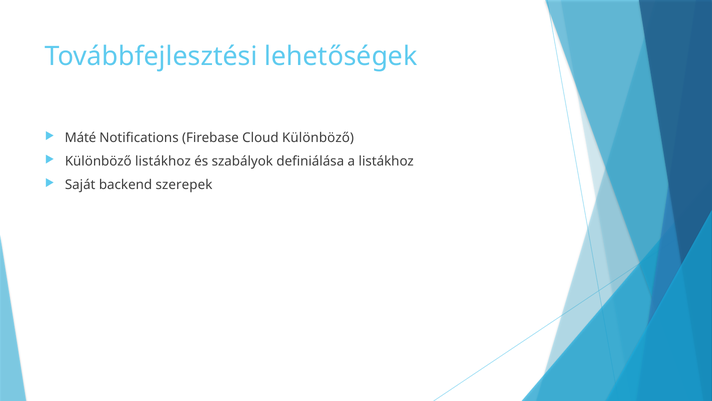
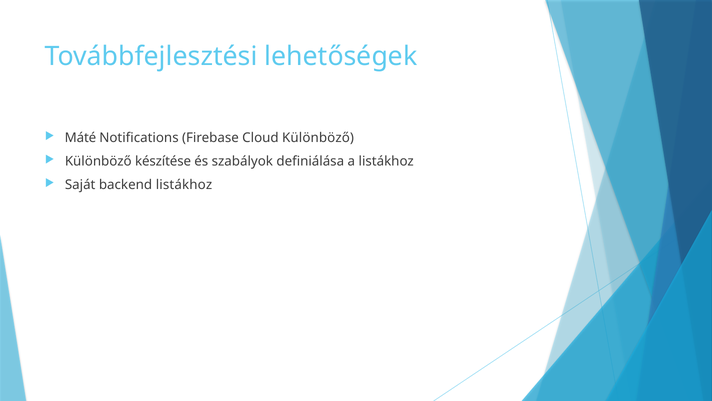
Különböző listákhoz: listákhoz -> készítése
backend szerepek: szerepek -> listákhoz
